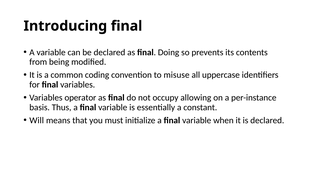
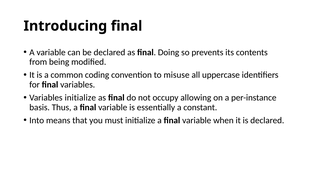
Variables operator: operator -> initialize
Will: Will -> Into
